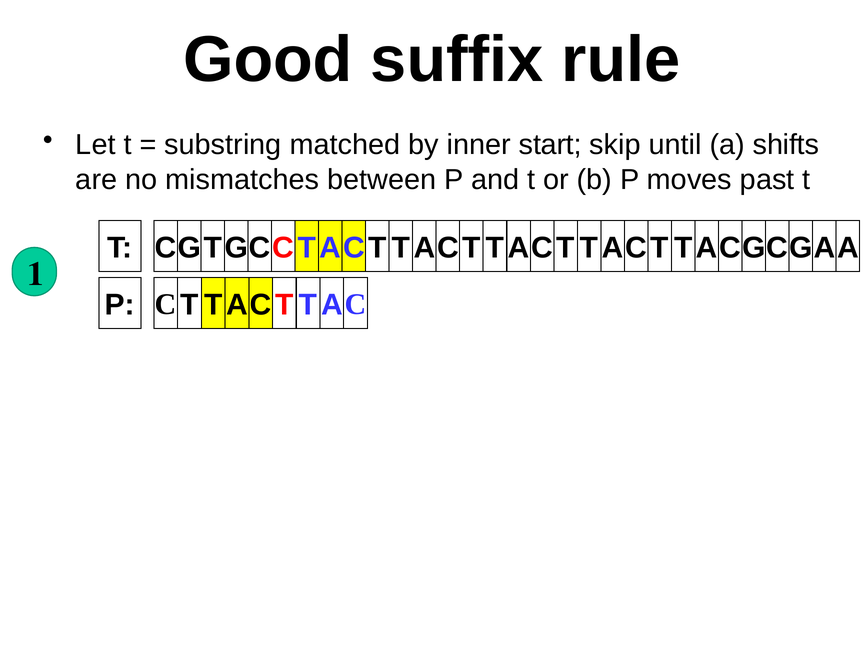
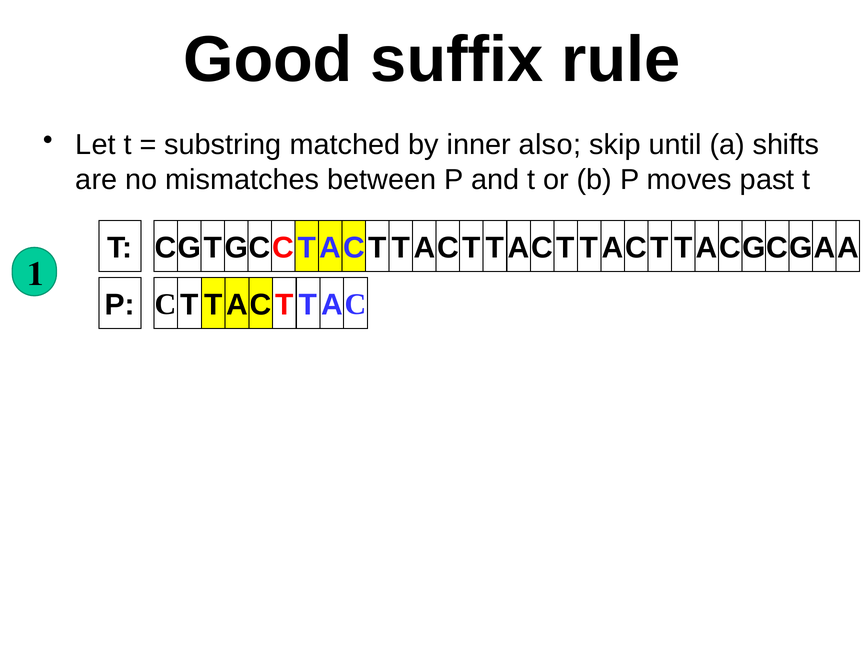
start: start -> also
